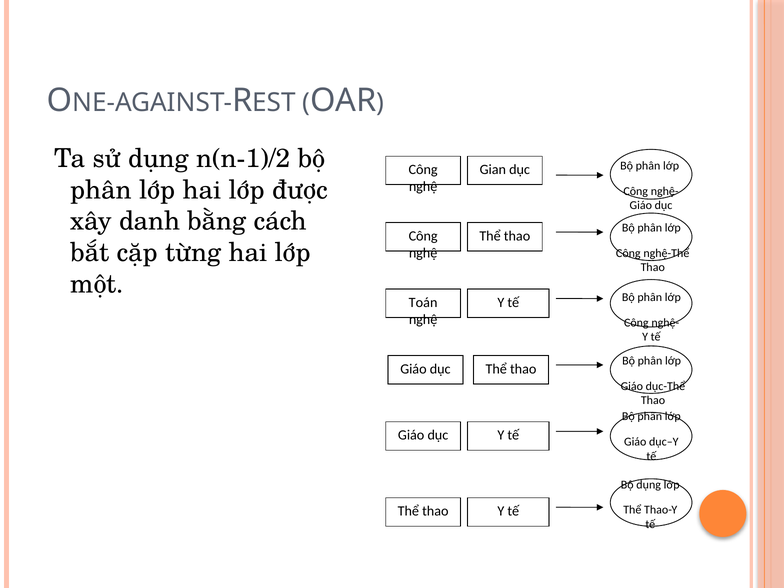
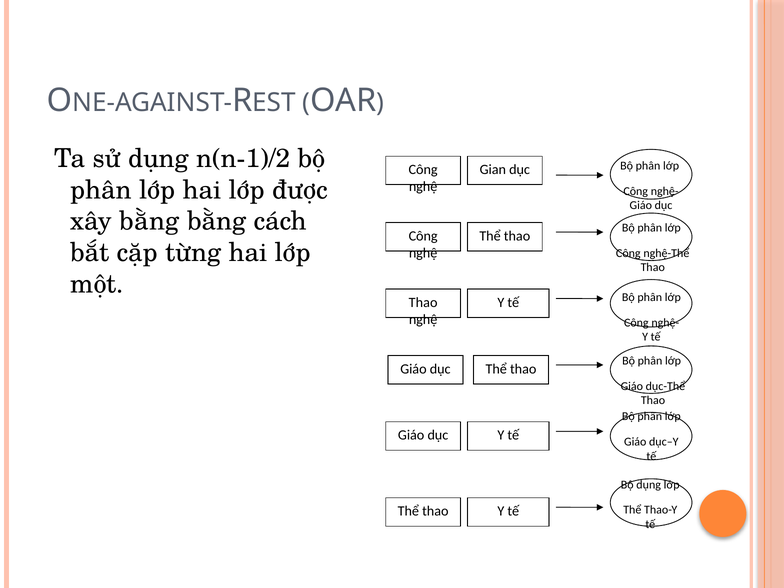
xây danh: danh -> bằng
Toán at (423, 302): Toán -> Thao
